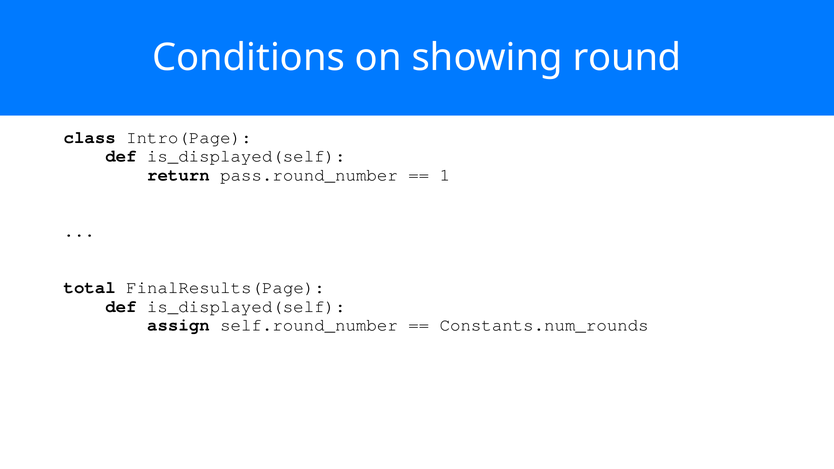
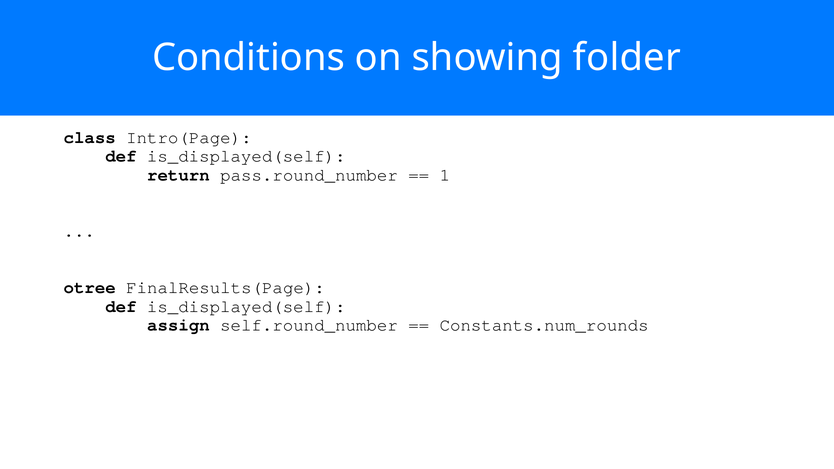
round: round -> folder
total: total -> otree
